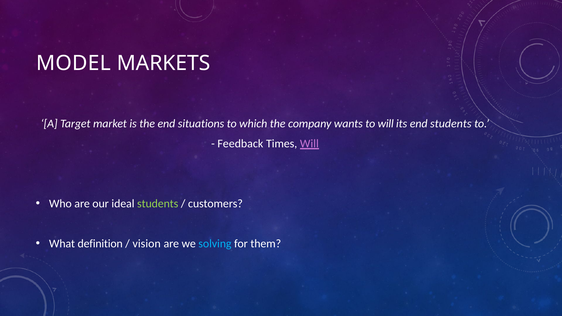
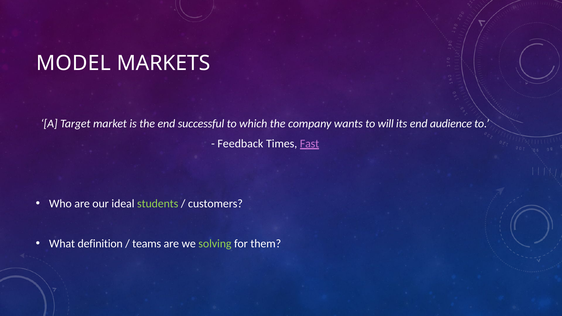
situations: situations -> successful
end students: students -> audience
Times Will: Will -> Fast
vision: vision -> teams
solving colour: light blue -> light green
